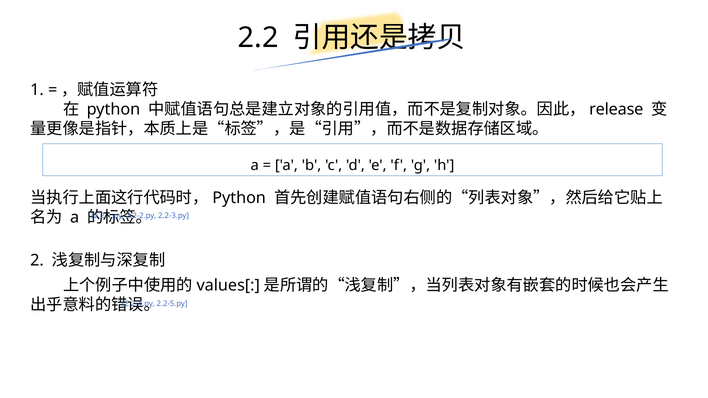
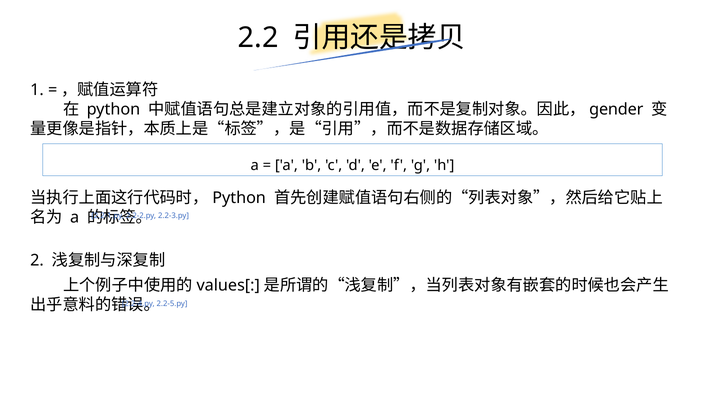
release: release -> gender
